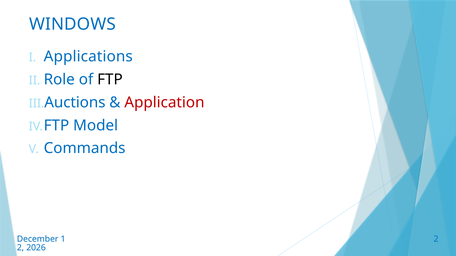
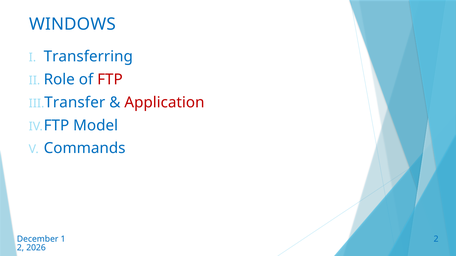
Applications: Applications -> Transferring
FTP at (110, 80) colour: black -> red
Auctions: Auctions -> Transfer
